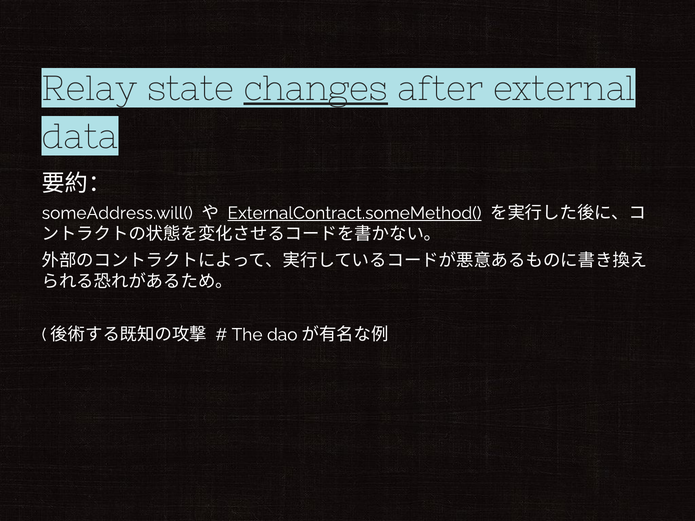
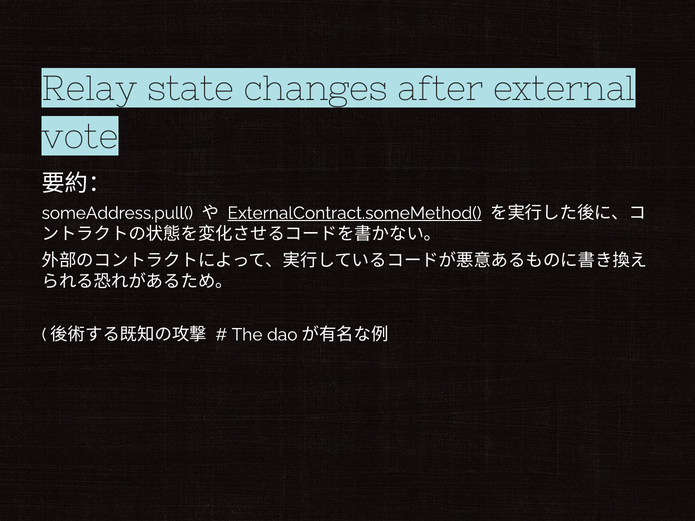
changes underline: present -> none
data: data -> vote
someAddress.will(: someAddress.will( -> someAddress.pull(
